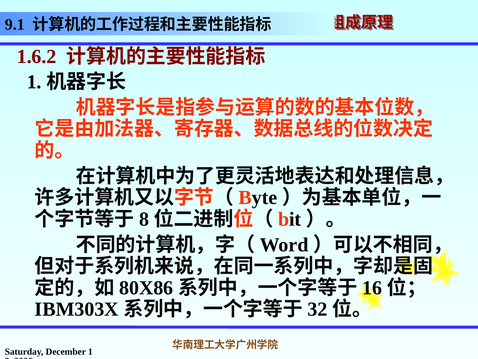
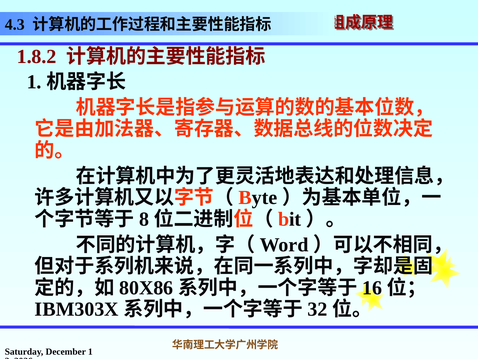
9.1: 9.1 -> 4.3
1.6.2: 1.6.2 -> 1.8.2
